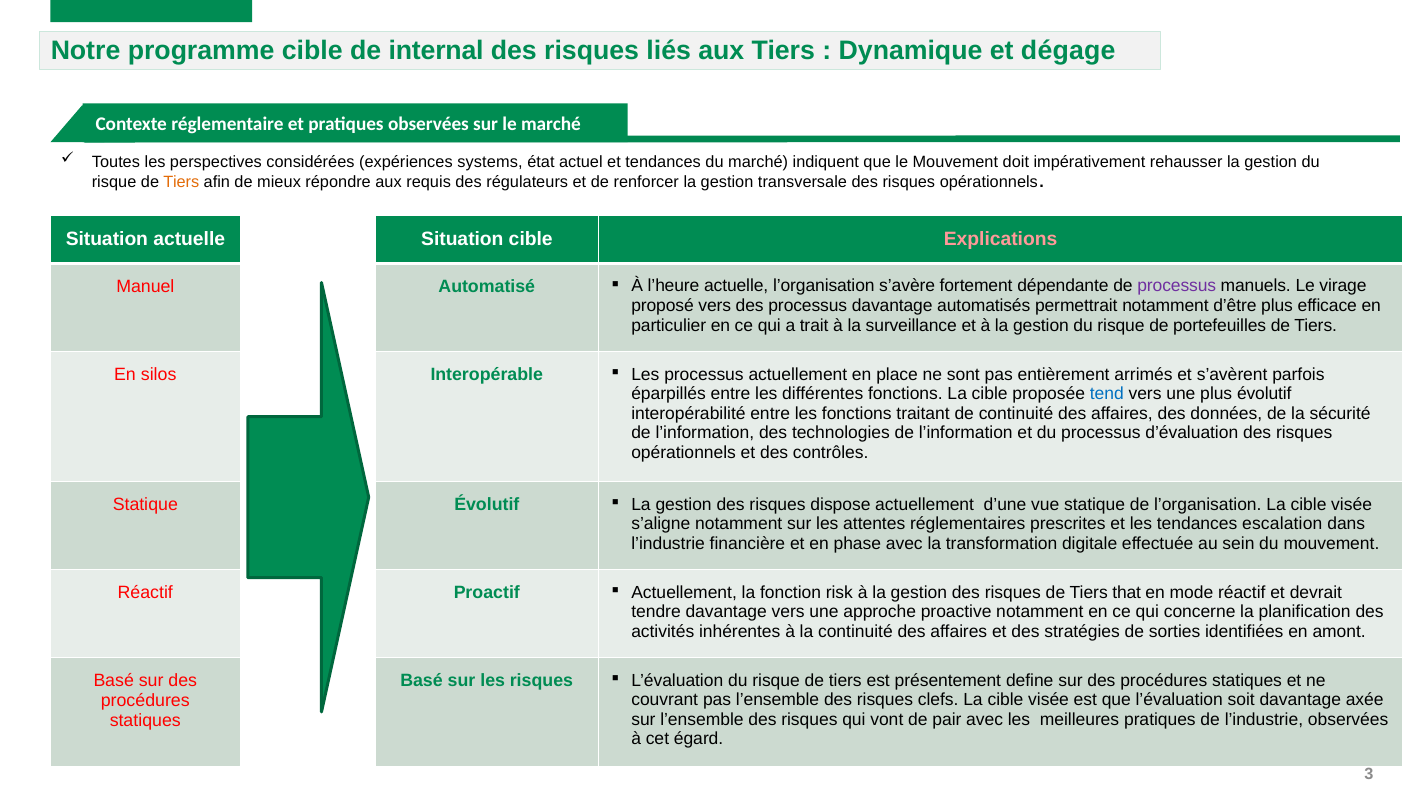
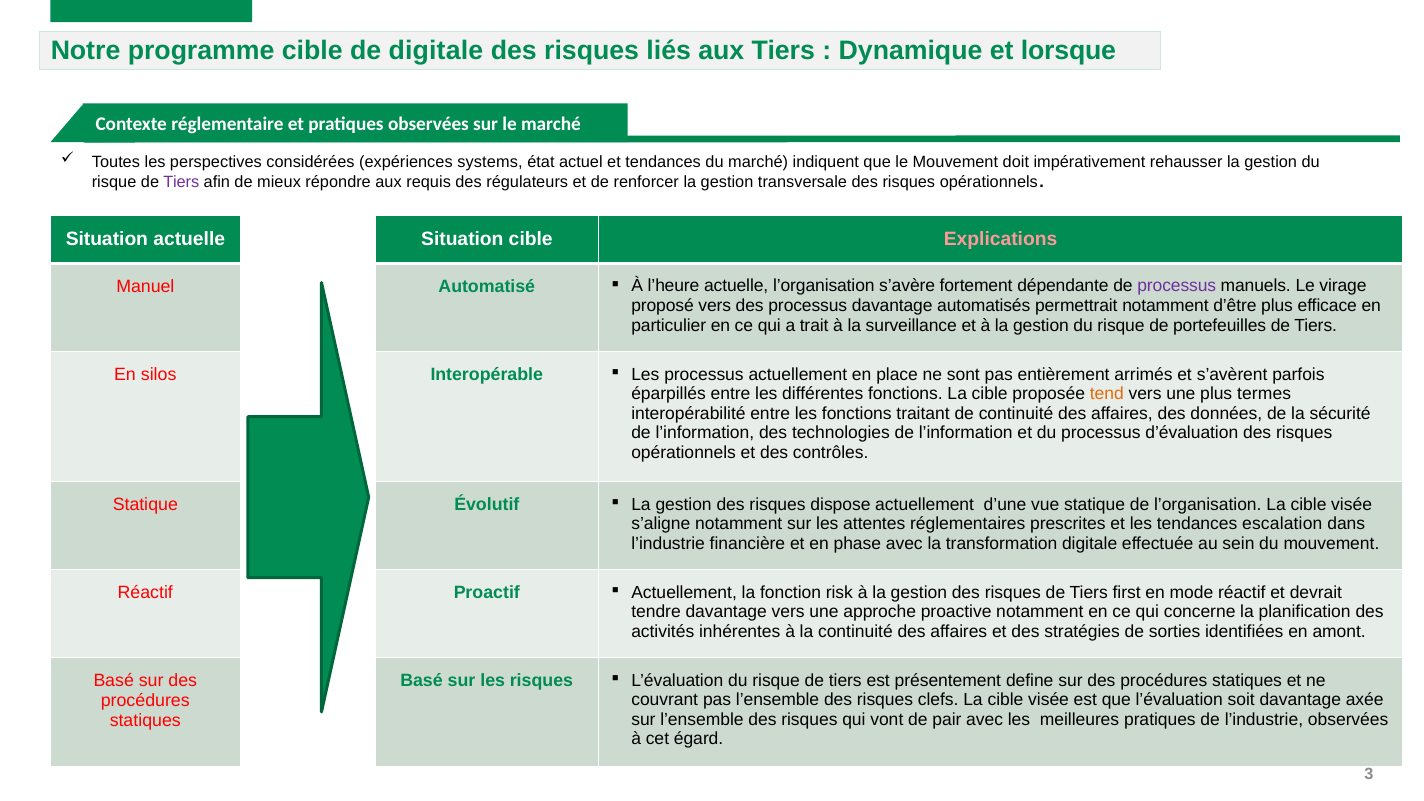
de internal: internal -> digitale
dégage: dégage -> lorsque
Tiers at (181, 182) colour: orange -> purple
tend colour: blue -> orange
plus évolutif: évolutif -> termes
that: that -> first
